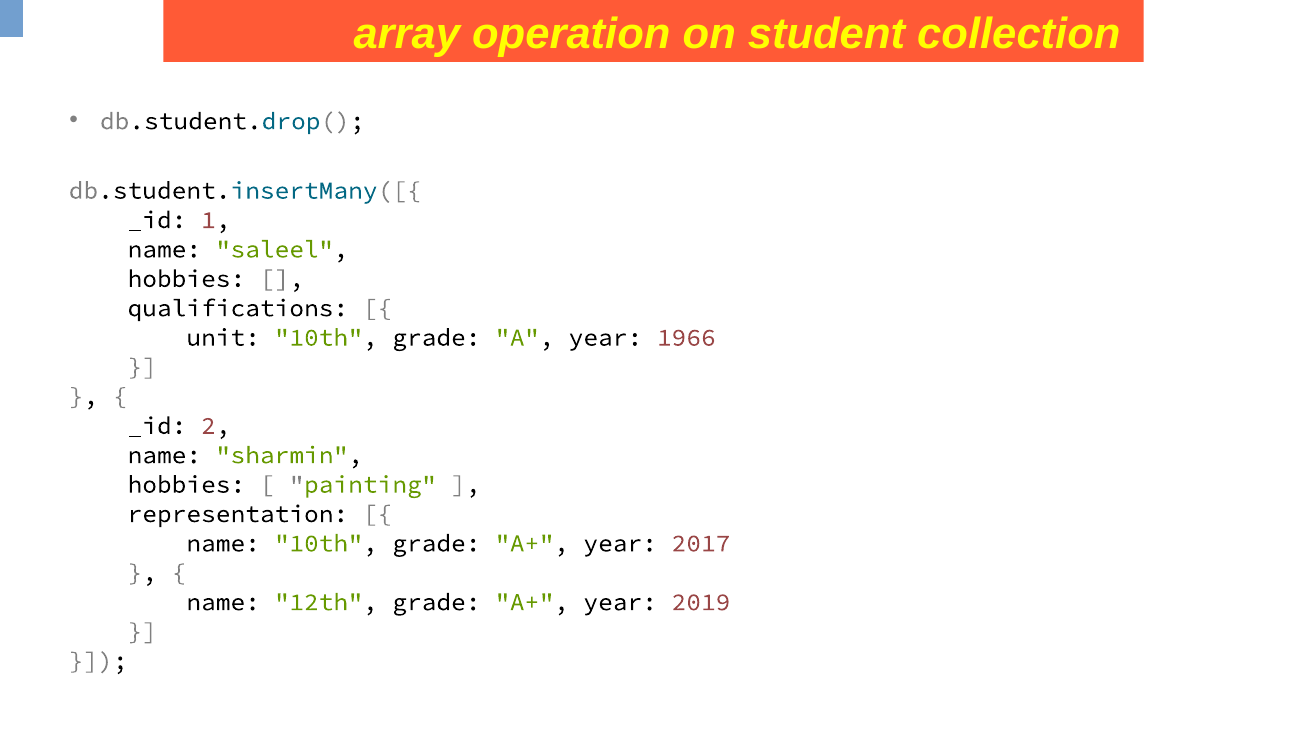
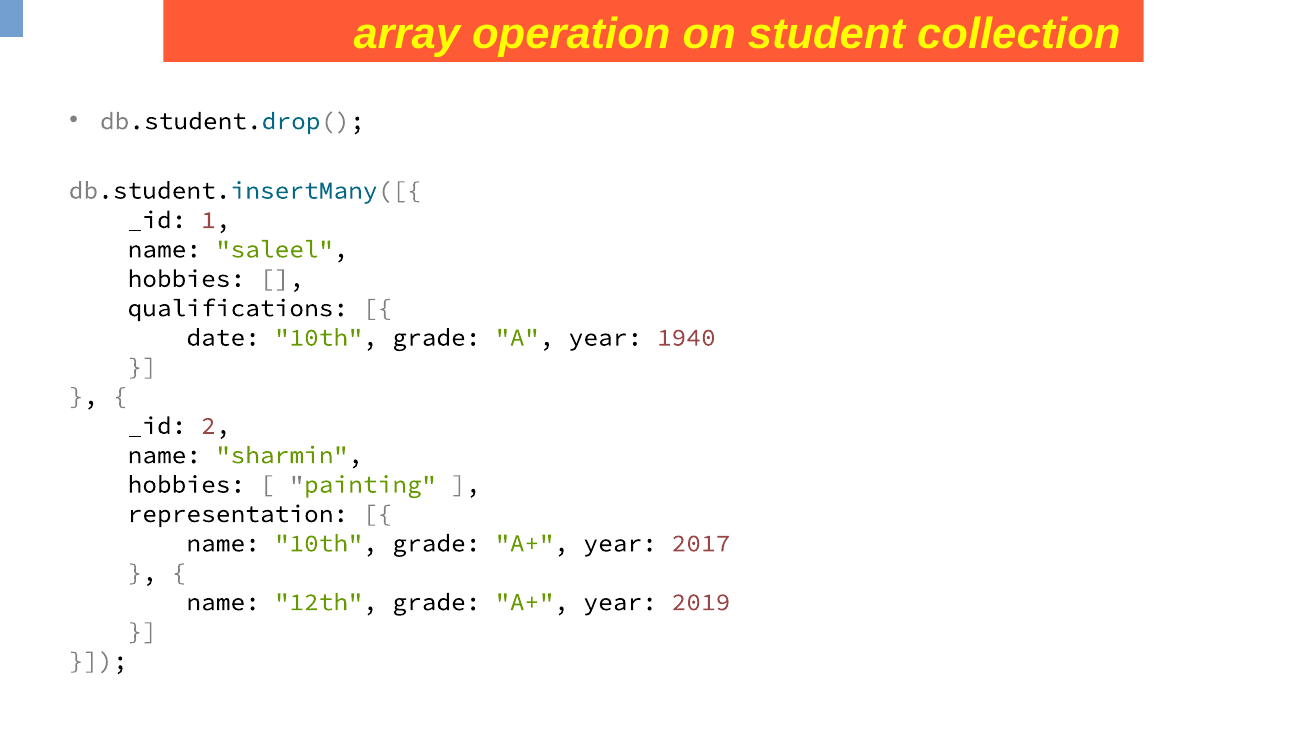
unit: unit -> date
1966: 1966 -> 1940
